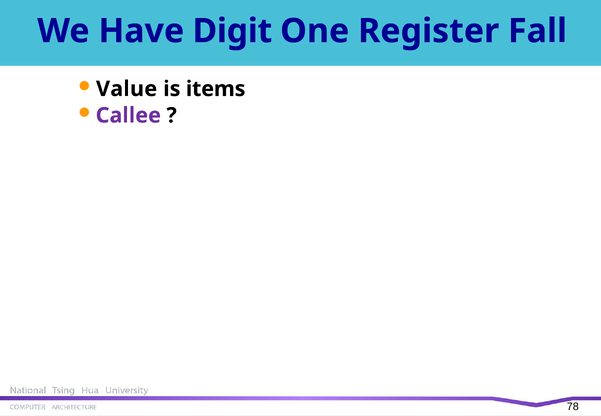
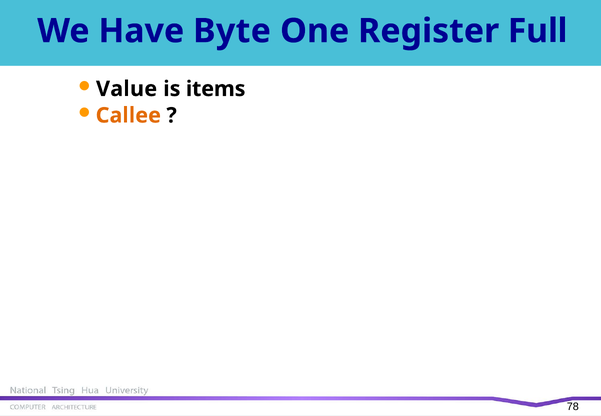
Digit: Digit -> Byte
Fall: Fall -> Full
Callee colour: purple -> orange
